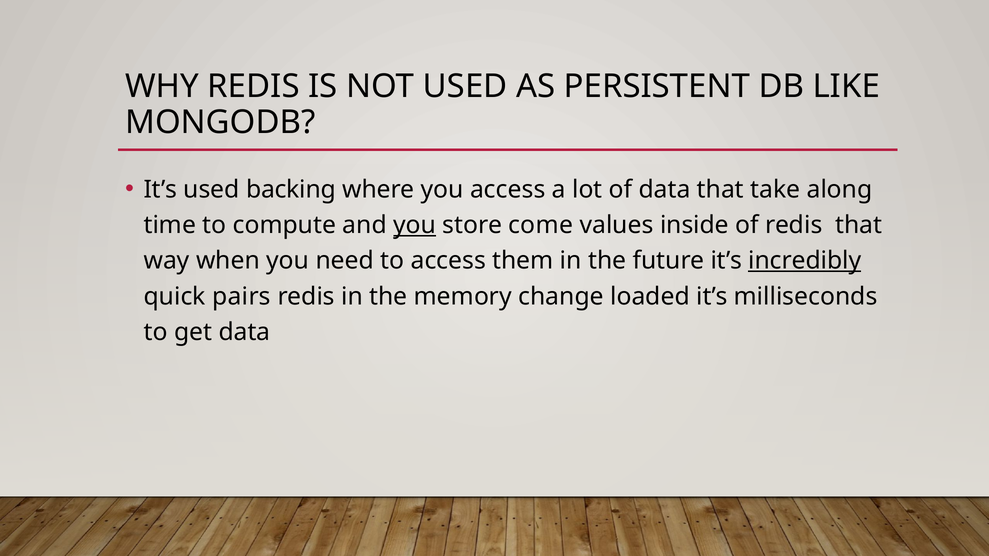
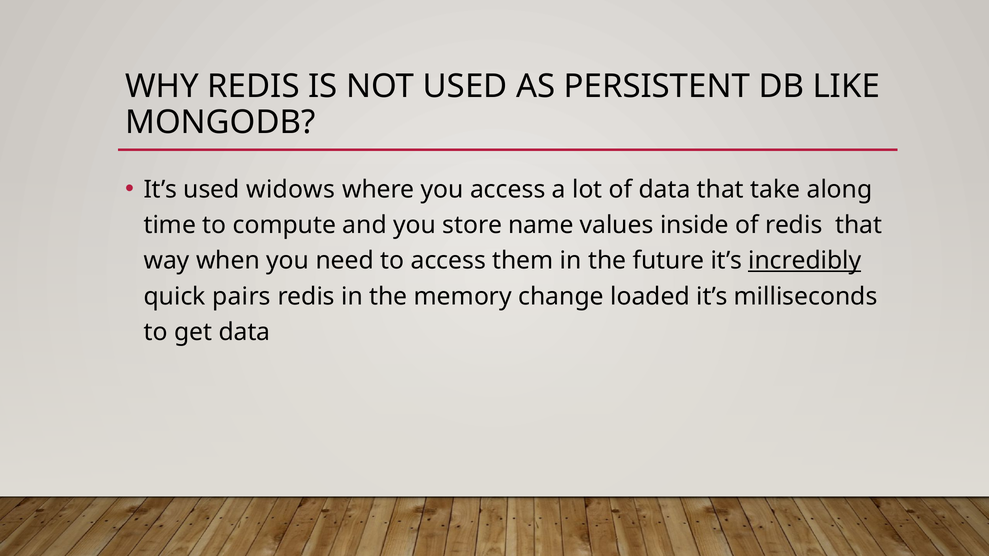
backing: backing -> widows
you at (415, 225) underline: present -> none
come: come -> name
